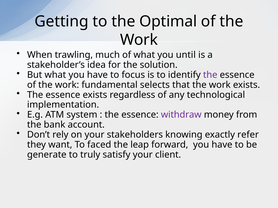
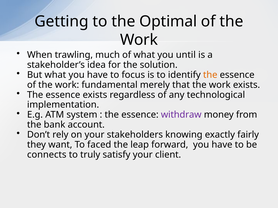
the at (210, 75) colour: purple -> orange
selects: selects -> merely
refer: refer -> fairly
generate: generate -> connects
